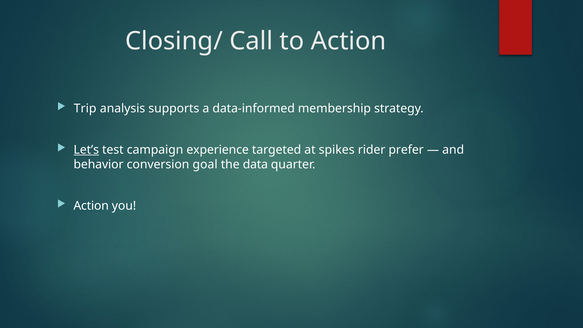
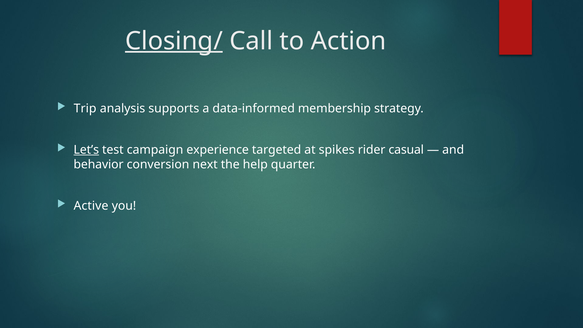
Closing/ underline: none -> present
prefer: prefer -> casual
goal: goal -> next
data: data -> help
Action at (91, 206): Action -> Active
